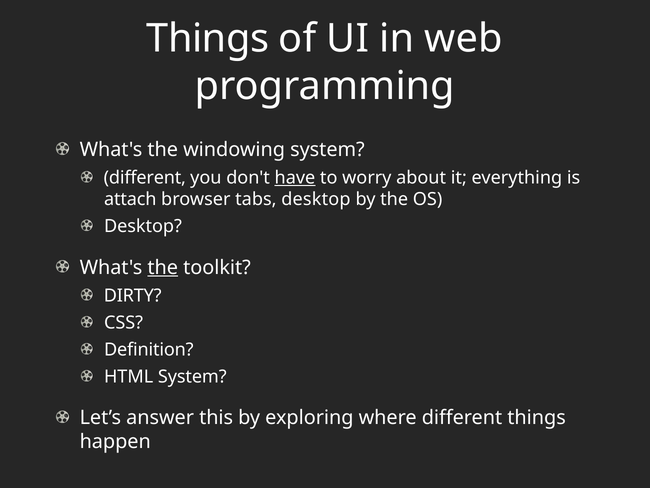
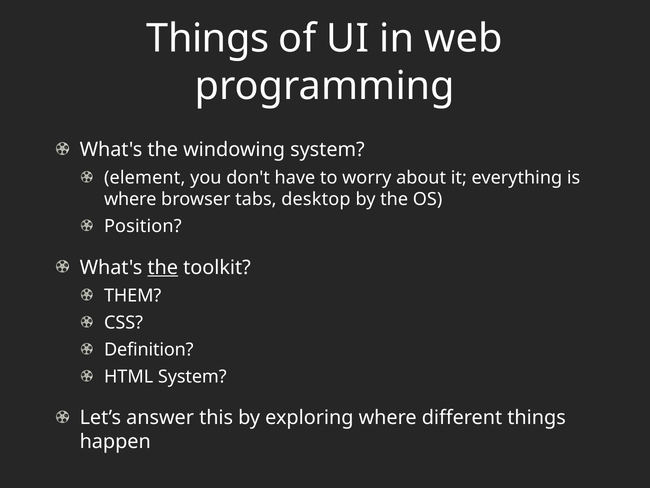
different at (145, 177): different -> element
have underline: present -> none
attach at (130, 199): attach -> where
Desktop at (143, 226): Desktop -> Position
DIRTY: DIRTY -> THEM
